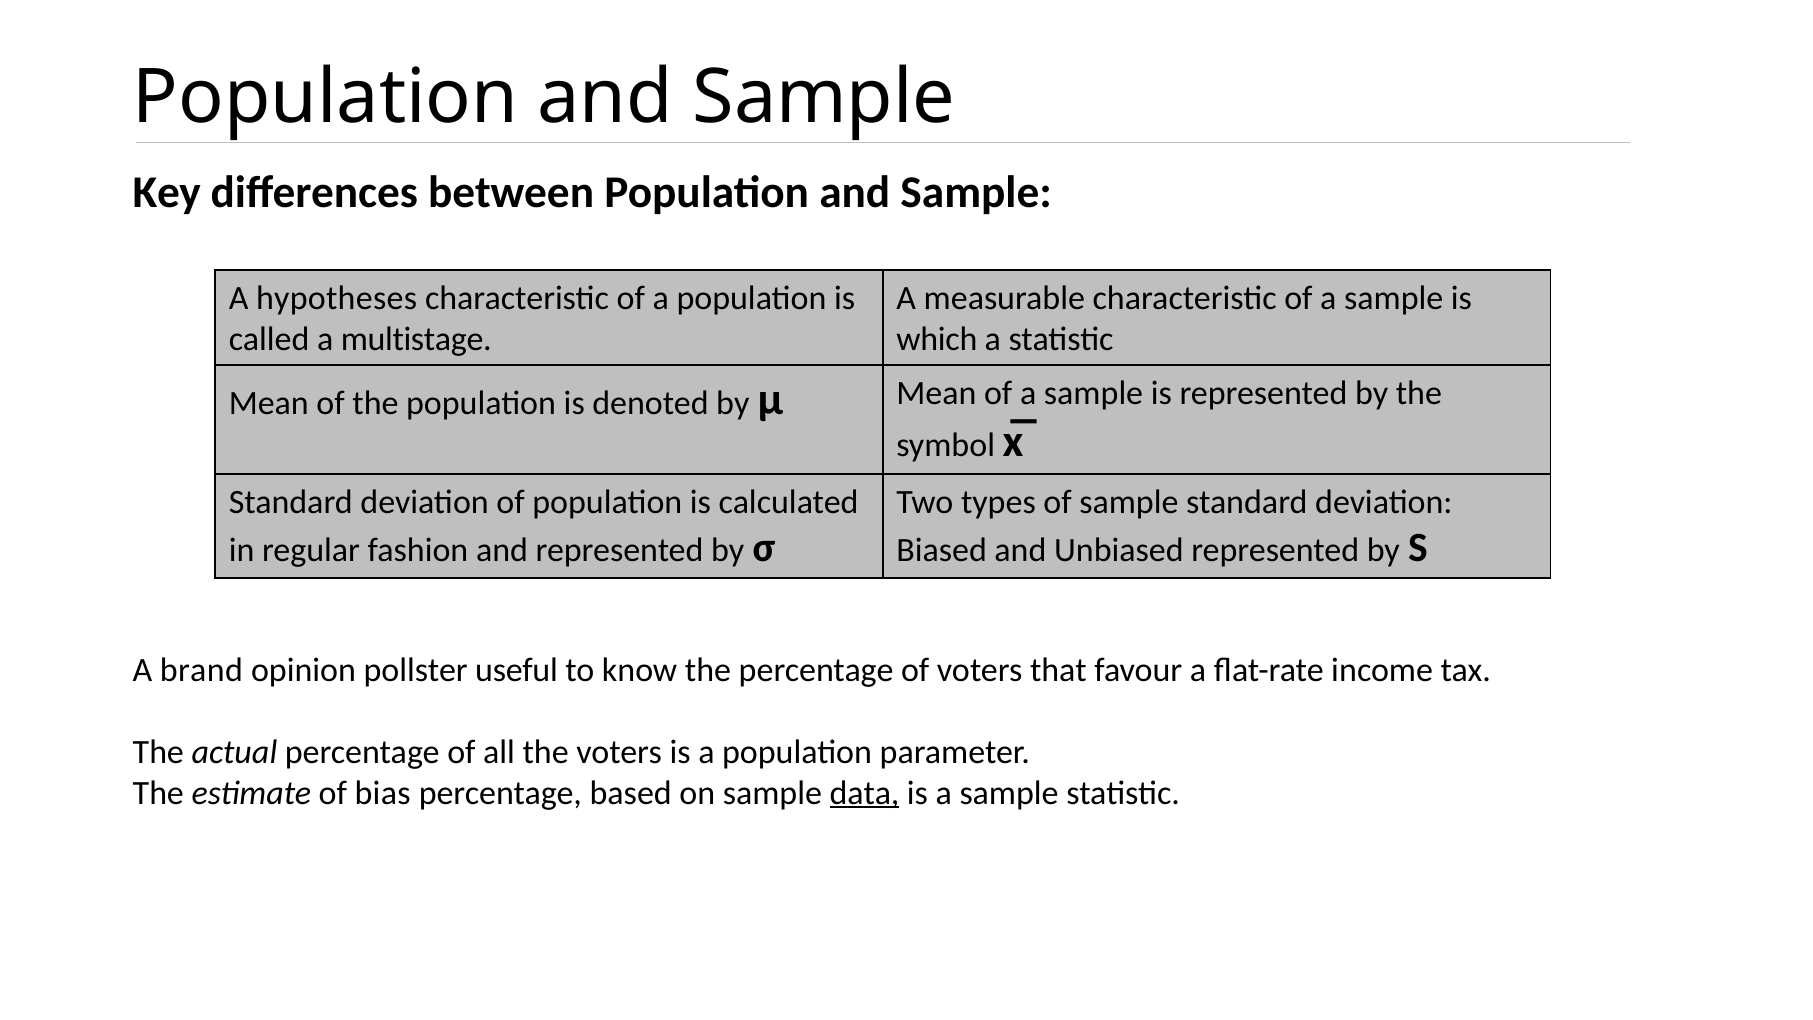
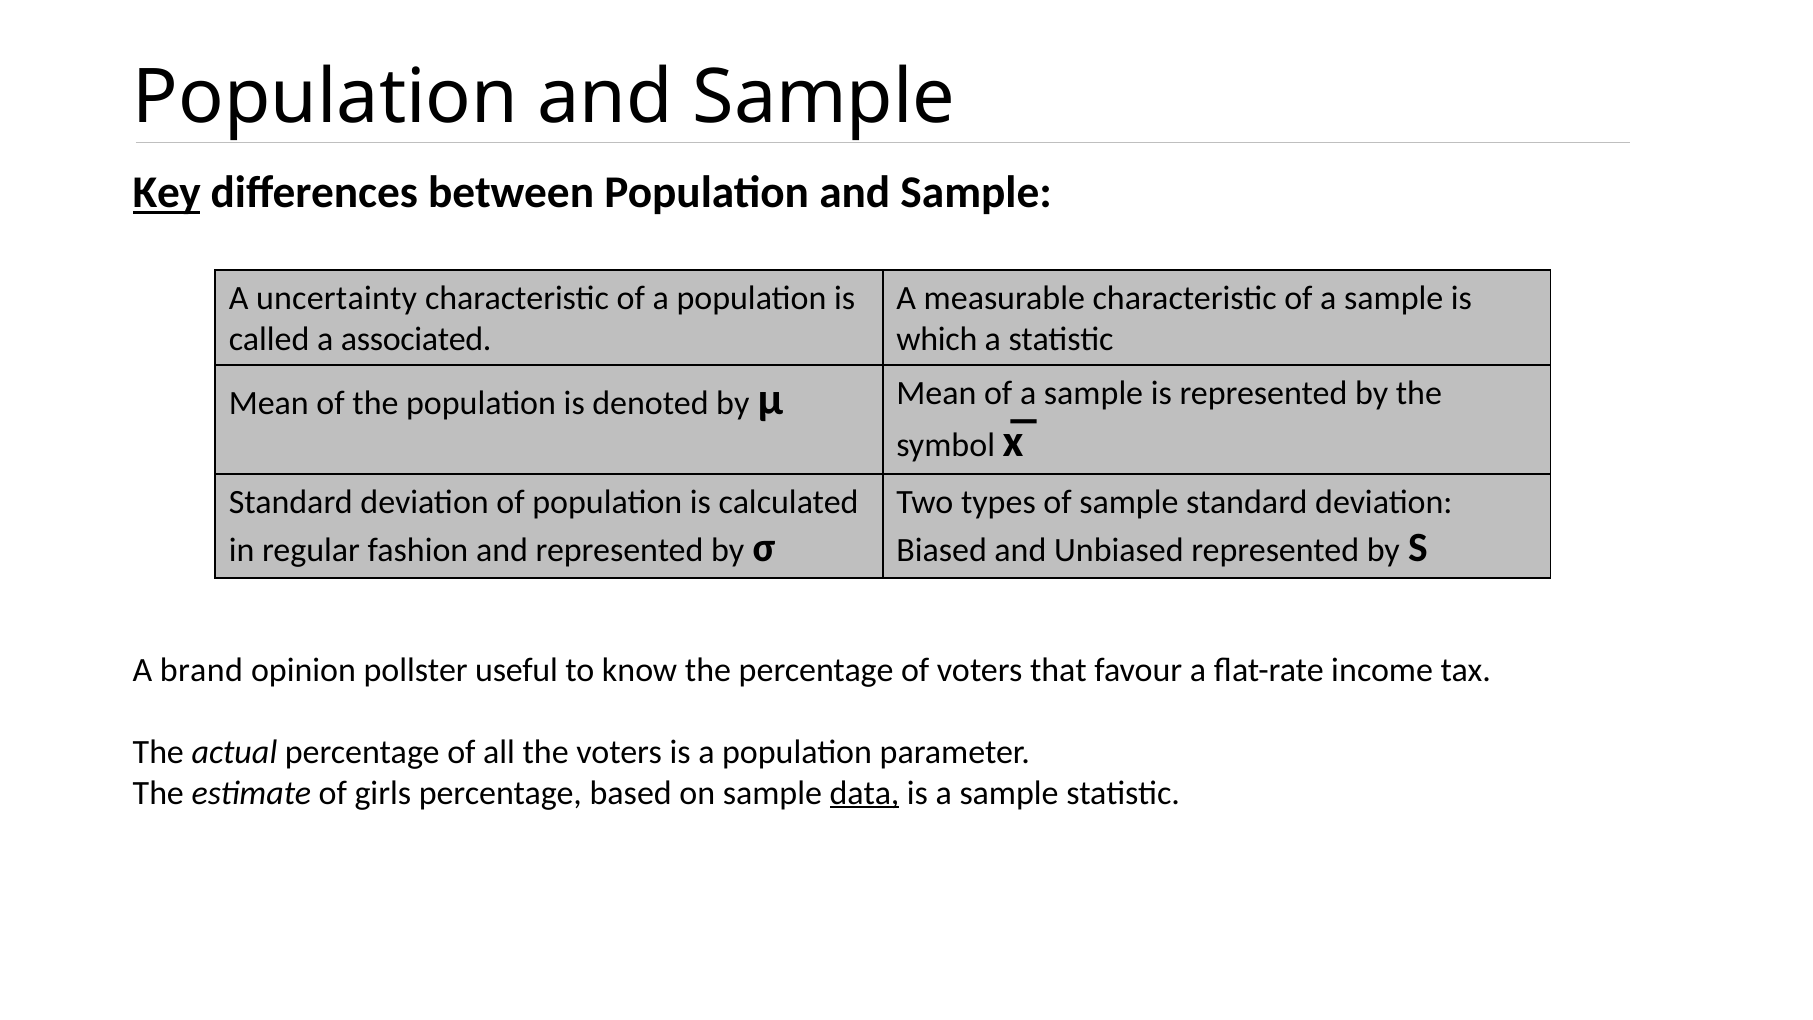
Key underline: none -> present
hypotheses: hypotheses -> uncertainty
multistage: multistage -> associated
bias: bias -> girls
